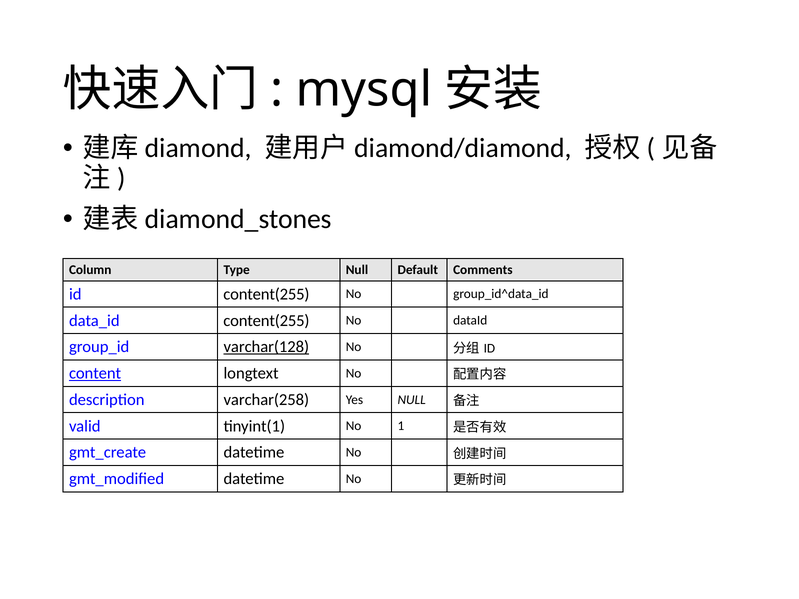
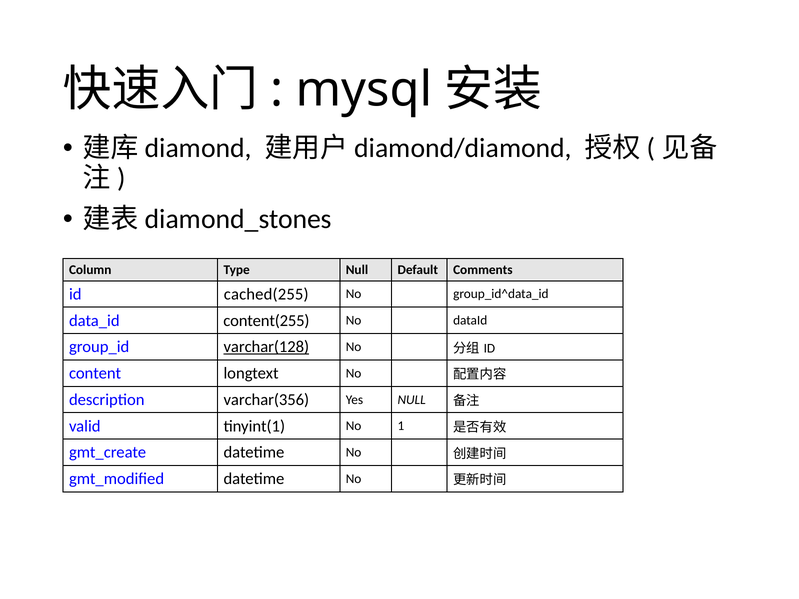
id content(255: content(255 -> cached(255
content underline: present -> none
varchar(258: varchar(258 -> varchar(356
